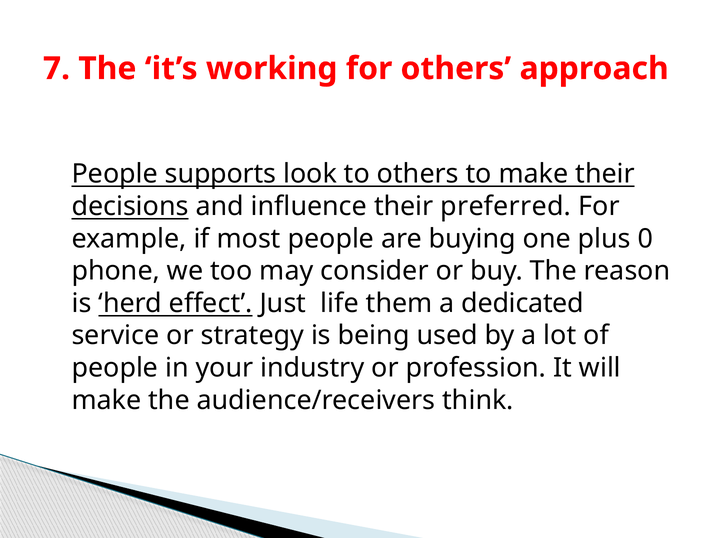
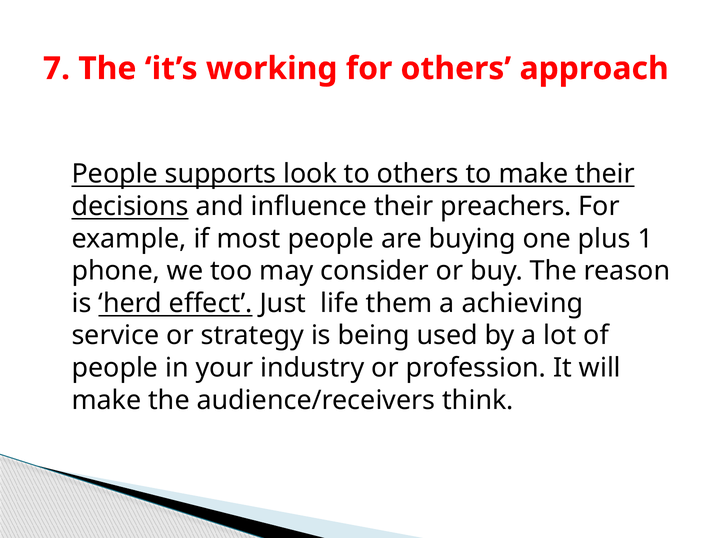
preferred: preferred -> preachers
0: 0 -> 1
dedicated: dedicated -> achieving
